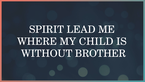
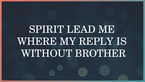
CHILD: CHILD -> REPLY
